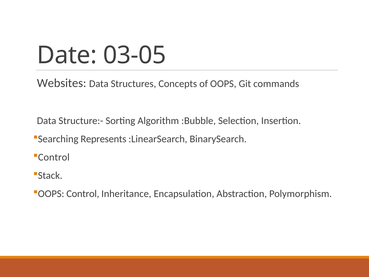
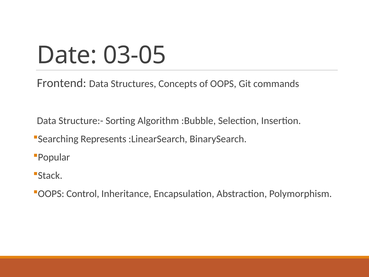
Websites: Websites -> Frontend
Control at (54, 157): Control -> Popular
